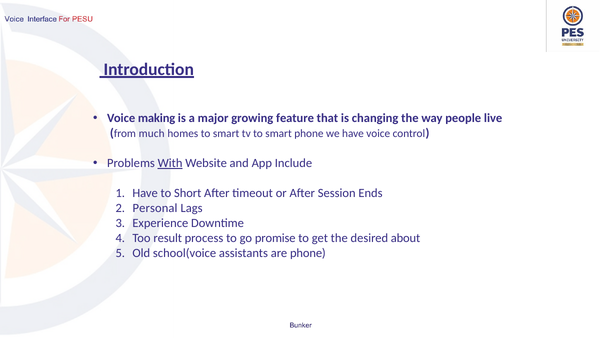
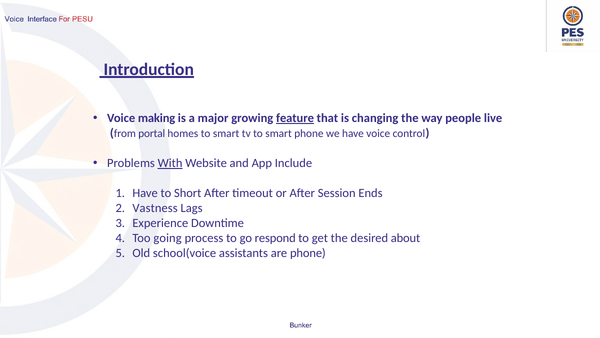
feature underline: none -> present
much: much -> portal
Personal: Personal -> Vastness
result: result -> going
promise: promise -> respond
